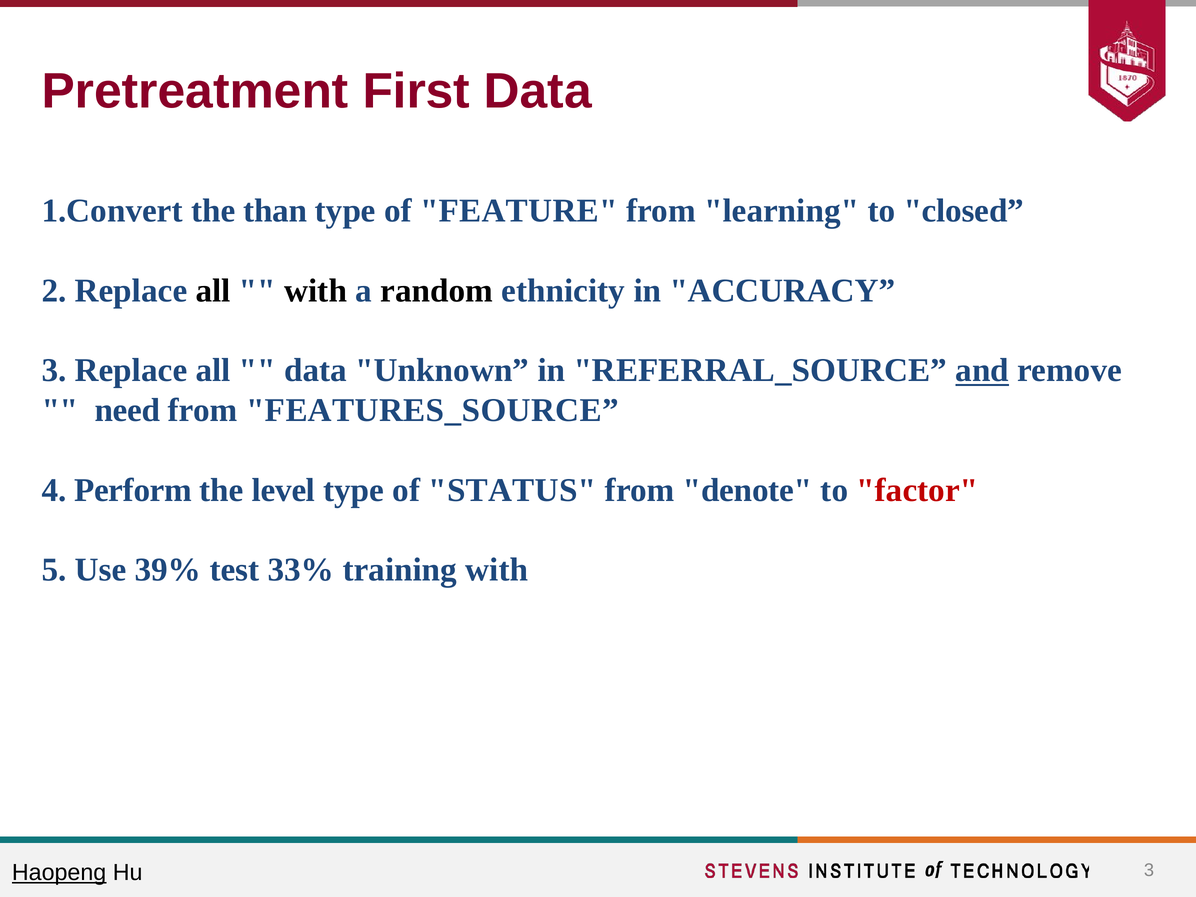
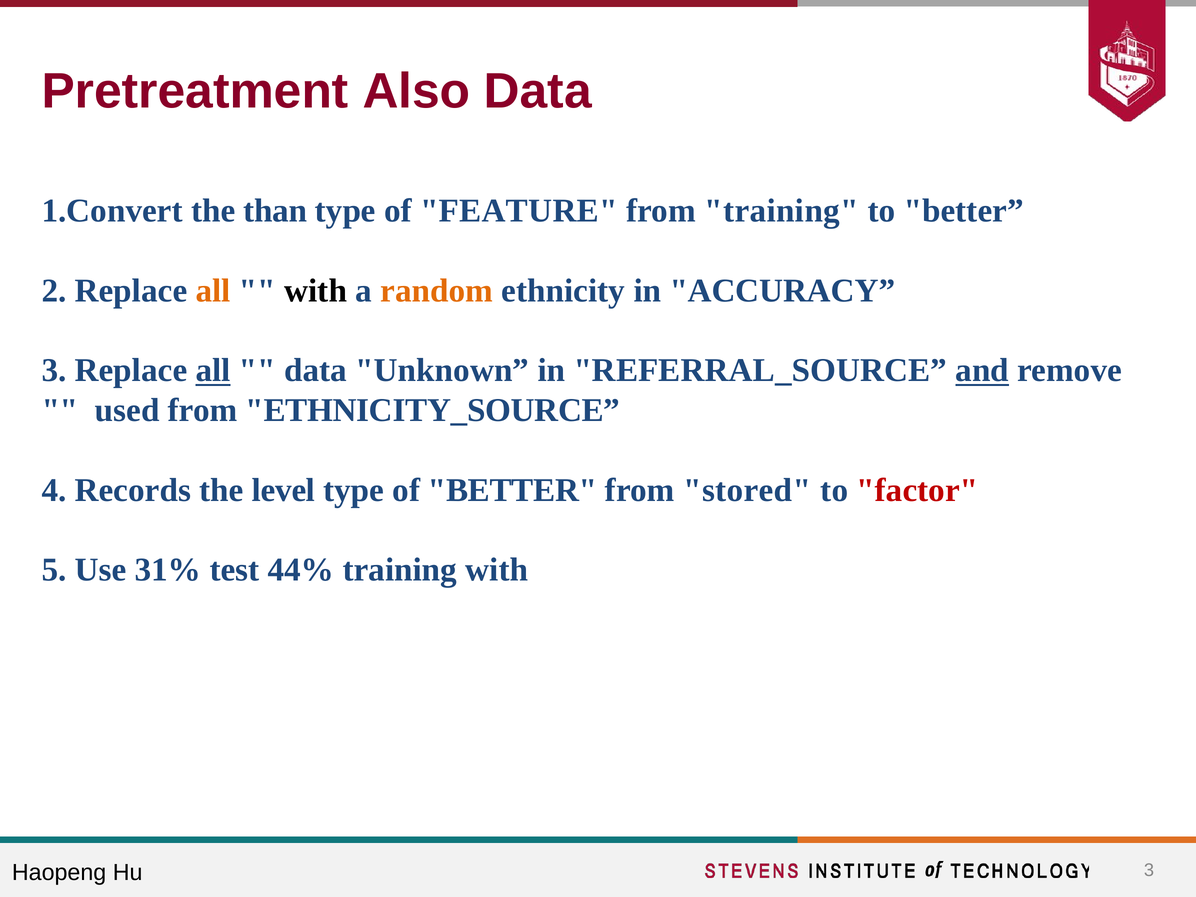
First: First -> Also
from learning: learning -> training
to closed: closed -> better
all at (213, 291) colour: black -> orange
random colour: black -> orange
all at (213, 371) underline: none -> present
need: need -> used
FEATURES_SOURCE: FEATURES_SOURCE -> ETHNICITY_SOURCE
Perform: Perform -> Records
of STATUS: STATUS -> BETTER
denote: denote -> stored
39%: 39% -> 31%
33%: 33% -> 44%
Haopeng underline: present -> none
